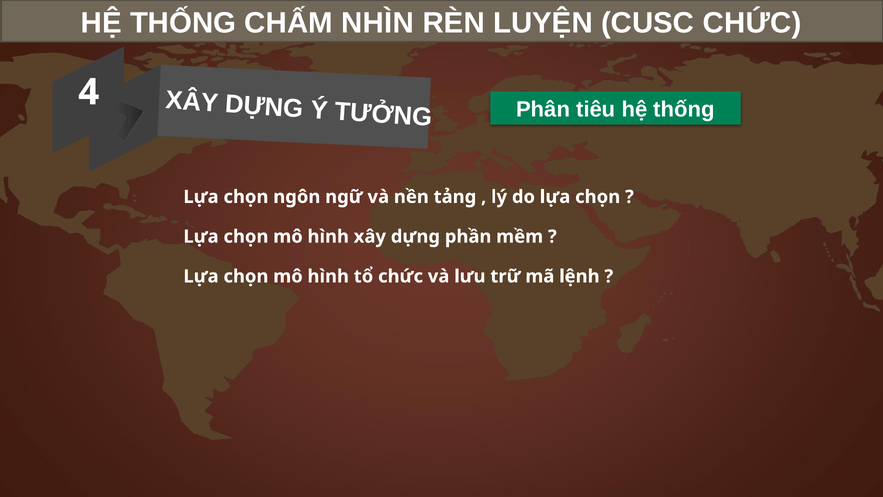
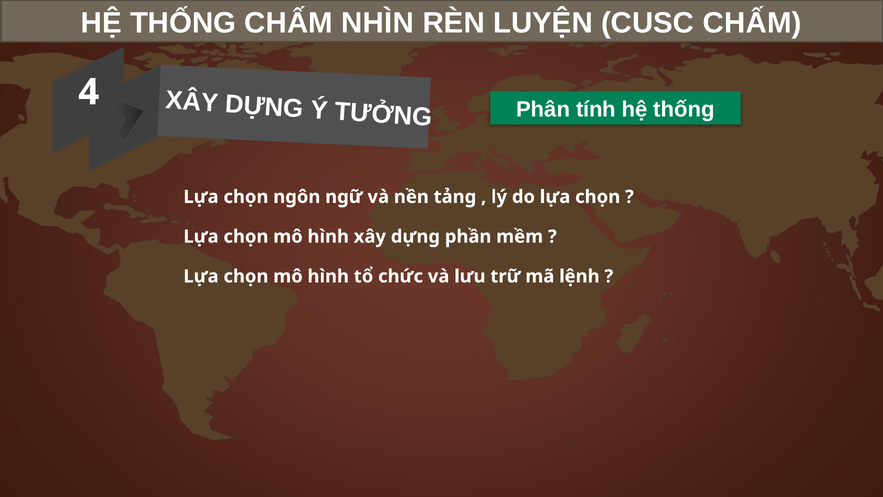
CUSC CHỨC: CHỨC -> CHẤM
tiêu: tiêu -> tính
